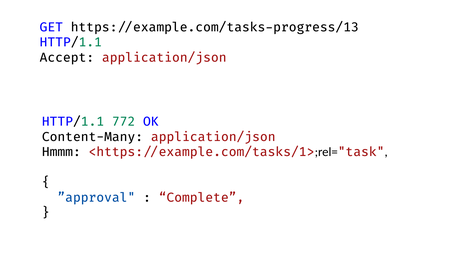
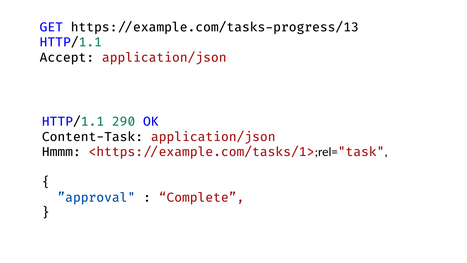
772: 772 -> 290
Content-Many: Content-Many -> Content-Task
